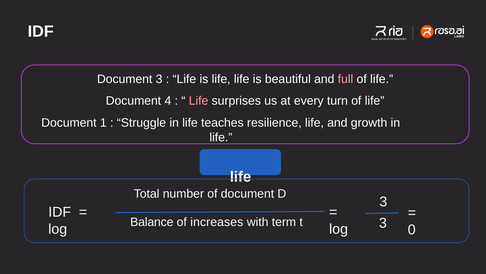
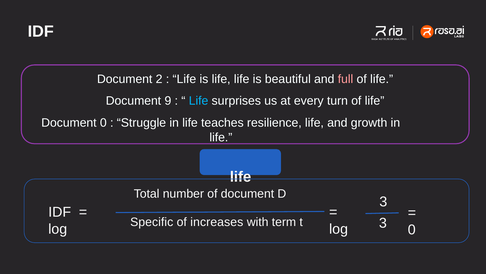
Document 3: 3 -> 2
4: 4 -> 9
Life at (199, 101) colour: pink -> light blue
Document 1: 1 -> 0
Balance: Balance -> Specific
